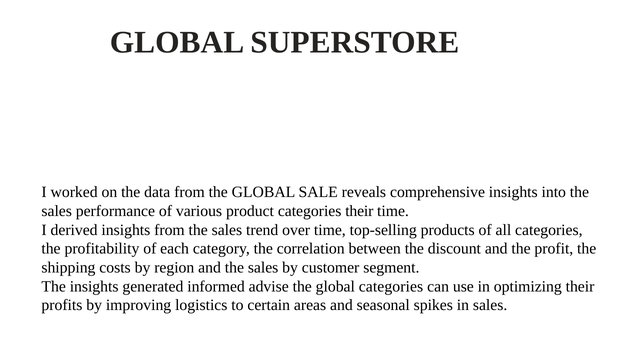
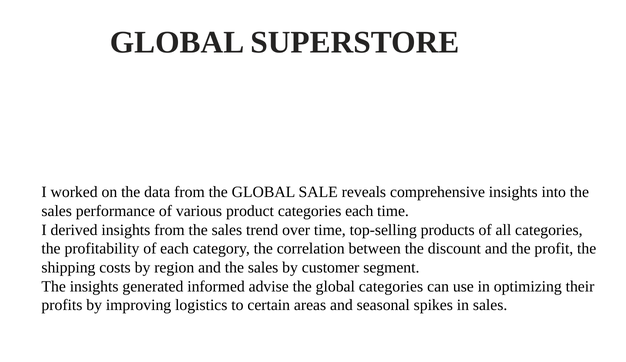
categories their: their -> each
